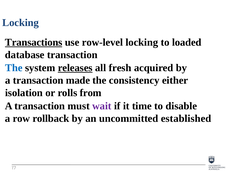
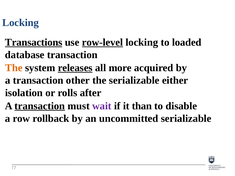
row-level underline: none -> present
The at (14, 68) colour: blue -> orange
fresh: fresh -> more
made: made -> other
the consistency: consistency -> serializable
from: from -> after
transaction at (40, 106) underline: none -> present
time: time -> than
uncommitted established: established -> serializable
